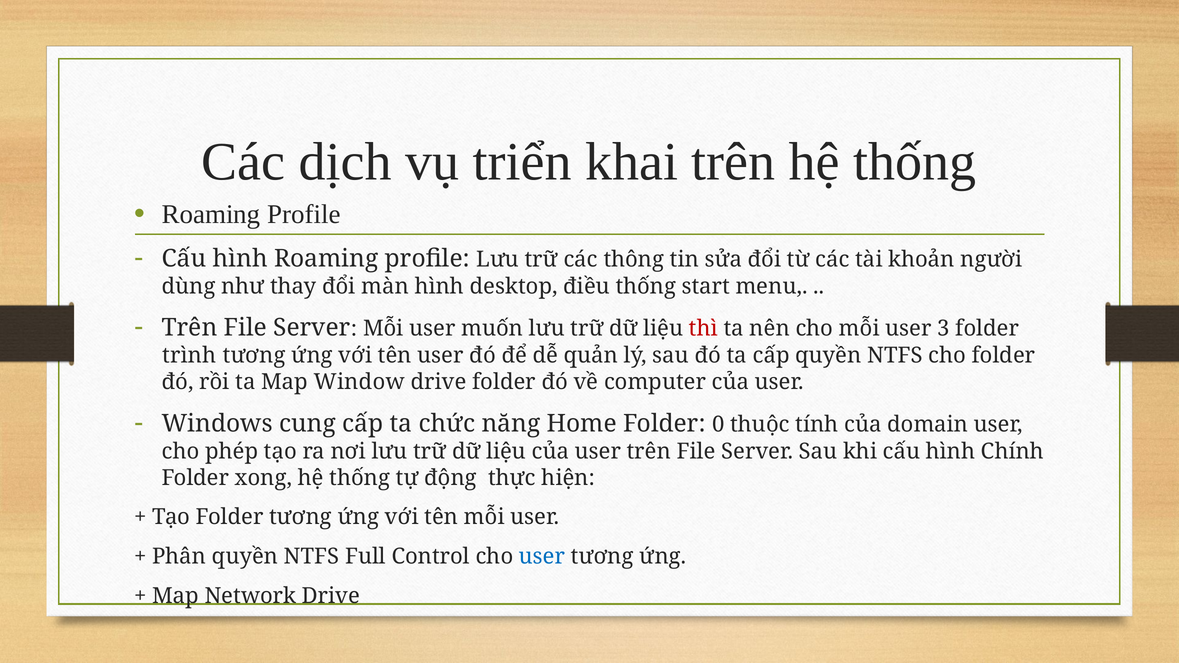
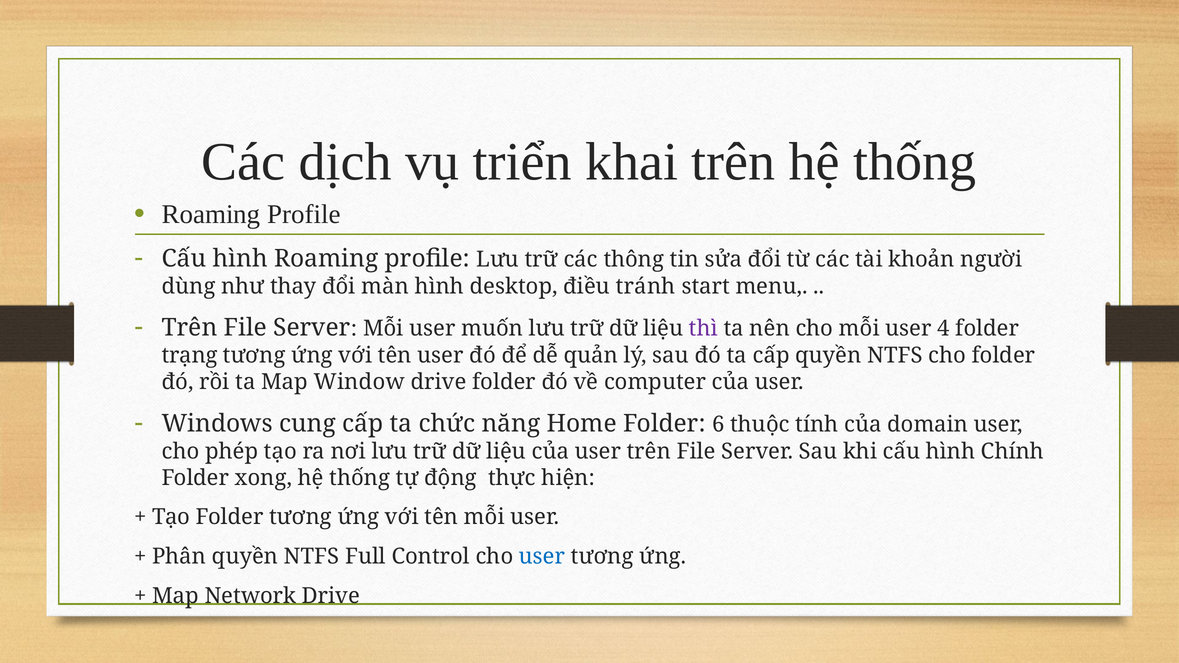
điều thống: thống -> tránh
thì colour: red -> purple
3: 3 -> 4
trình: trình -> trạng
0: 0 -> 6
